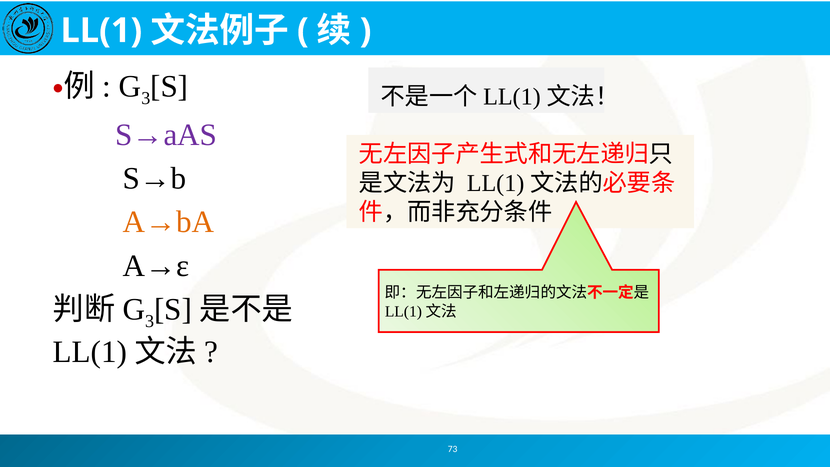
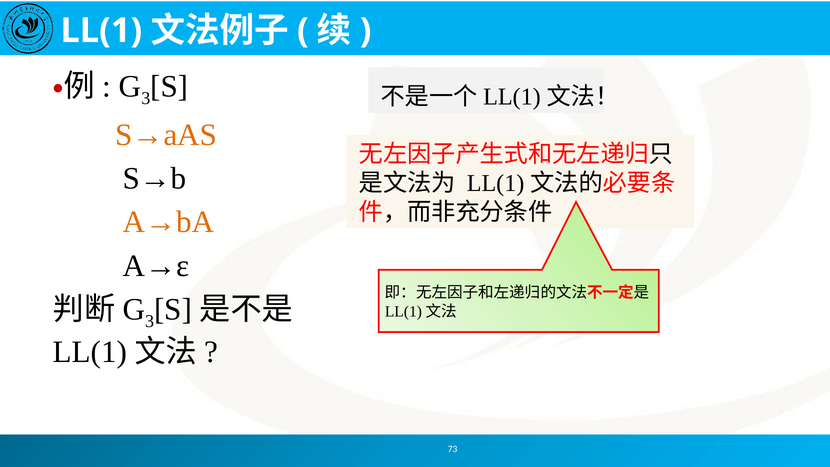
S→aAS colour: purple -> orange
